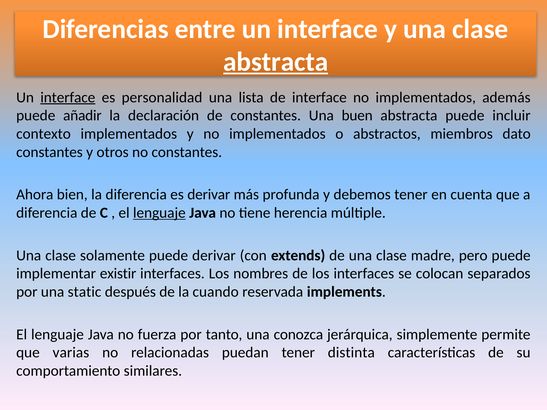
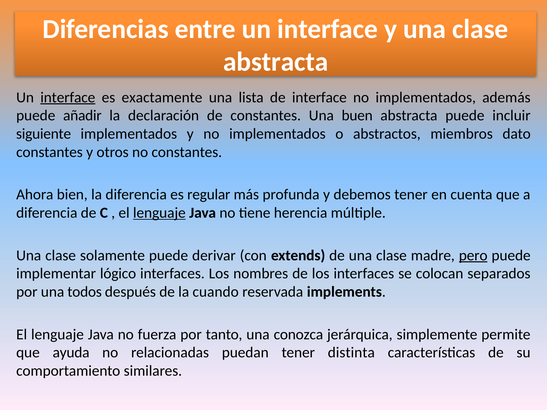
abstracta at (276, 62) underline: present -> none
personalidad: personalidad -> exactamente
contexto: contexto -> siguiente
es derivar: derivar -> regular
pero underline: none -> present
existir: existir -> lógico
static: static -> todos
varias: varias -> ayuda
